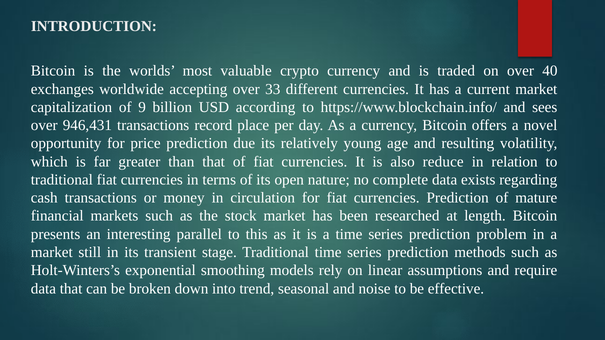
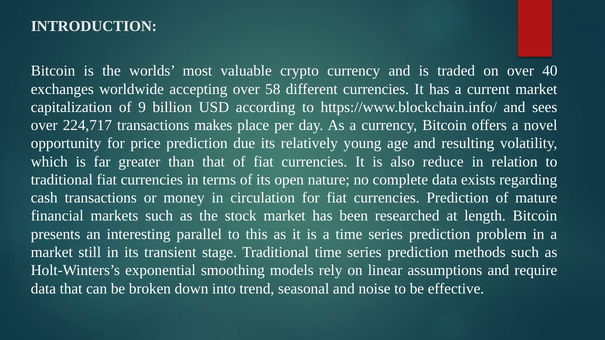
33: 33 -> 58
946,431: 946,431 -> 224,717
record: record -> makes
